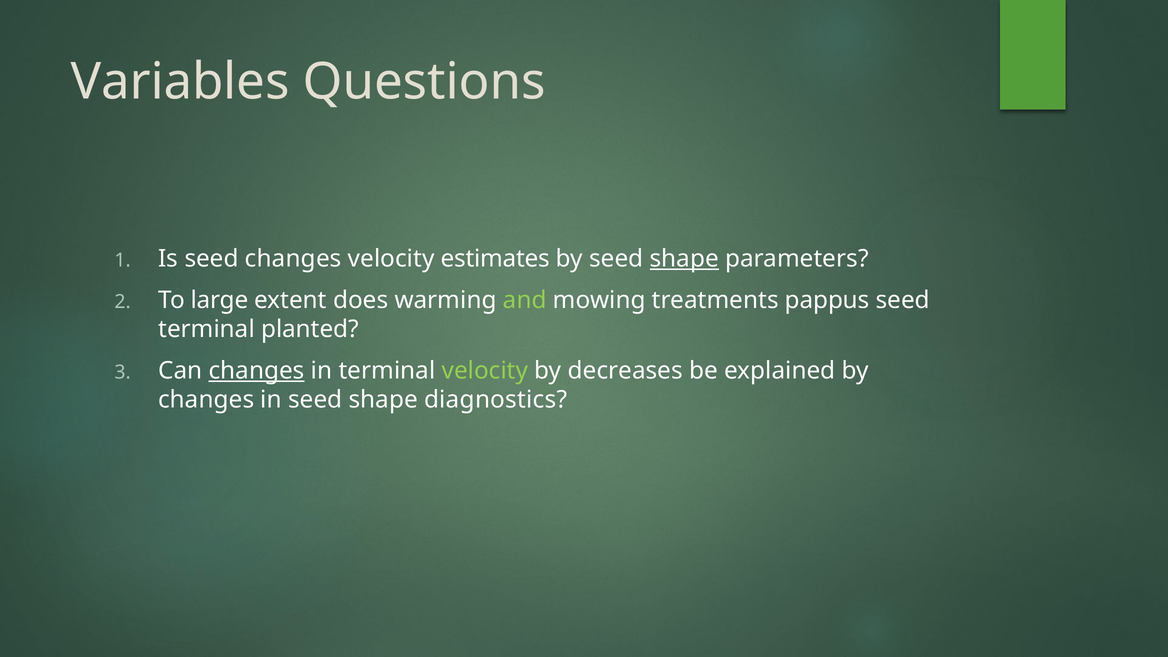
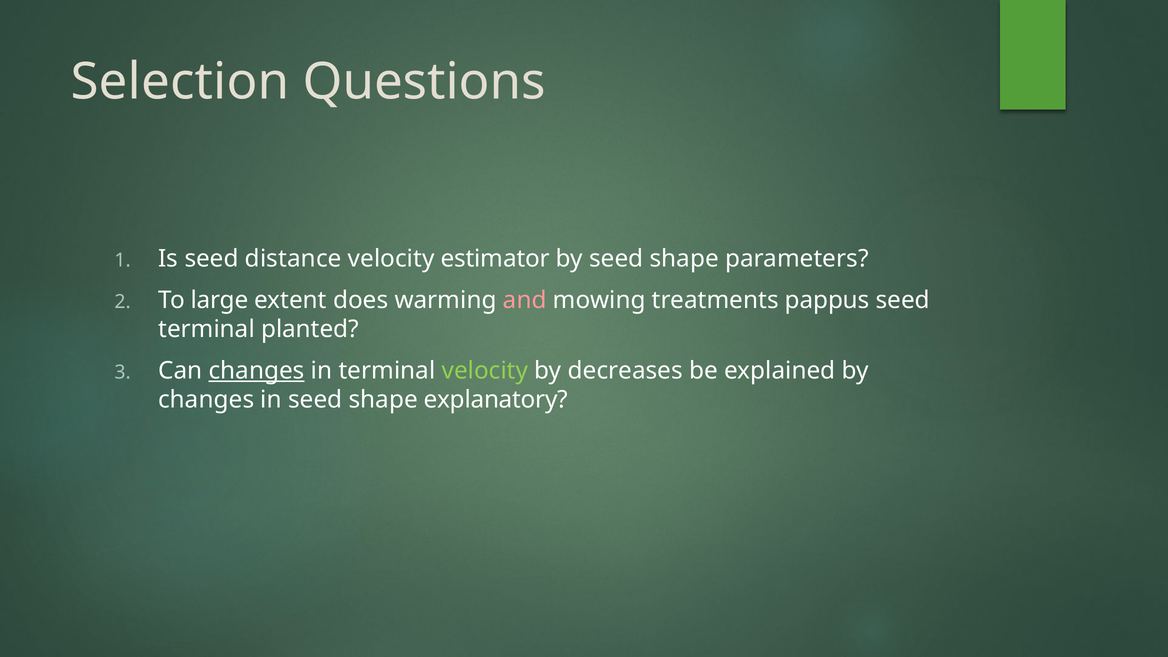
Variables: Variables -> Selection
seed changes: changes -> distance
estimates: estimates -> estimator
shape at (684, 259) underline: present -> none
and colour: light green -> pink
diagnostics: diagnostics -> explanatory
